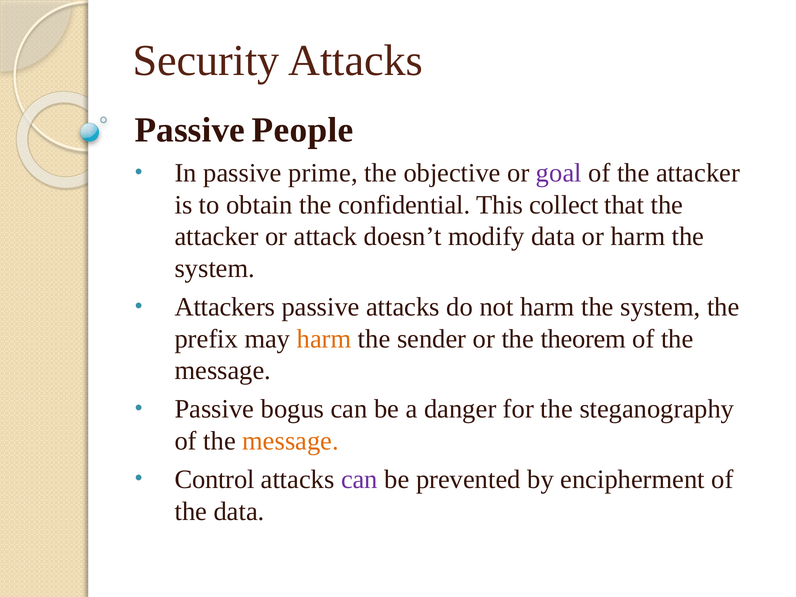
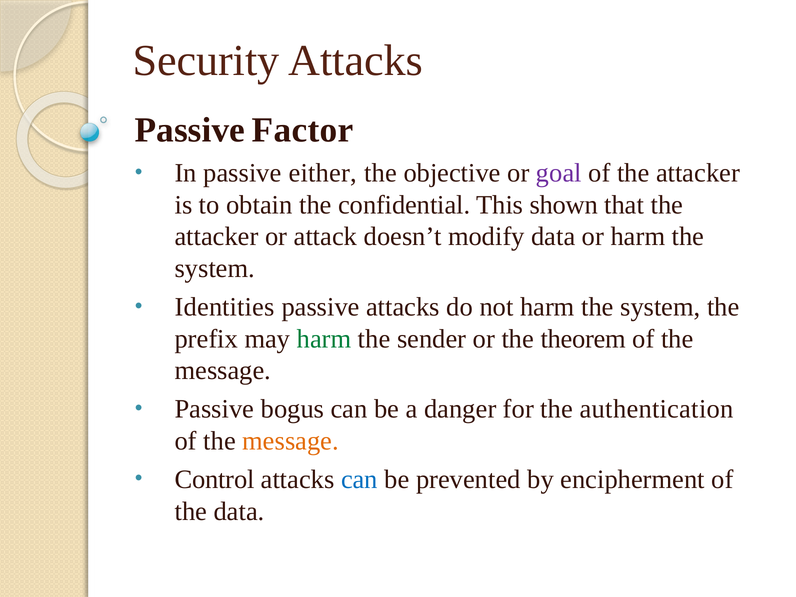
People: People -> Factor
prime: prime -> either
collect: collect -> shown
Attackers: Attackers -> Identities
harm at (324, 339) colour: orange -> green
steganography: steganography -> authentication
can at (359, 480) colour: purple -> blue
